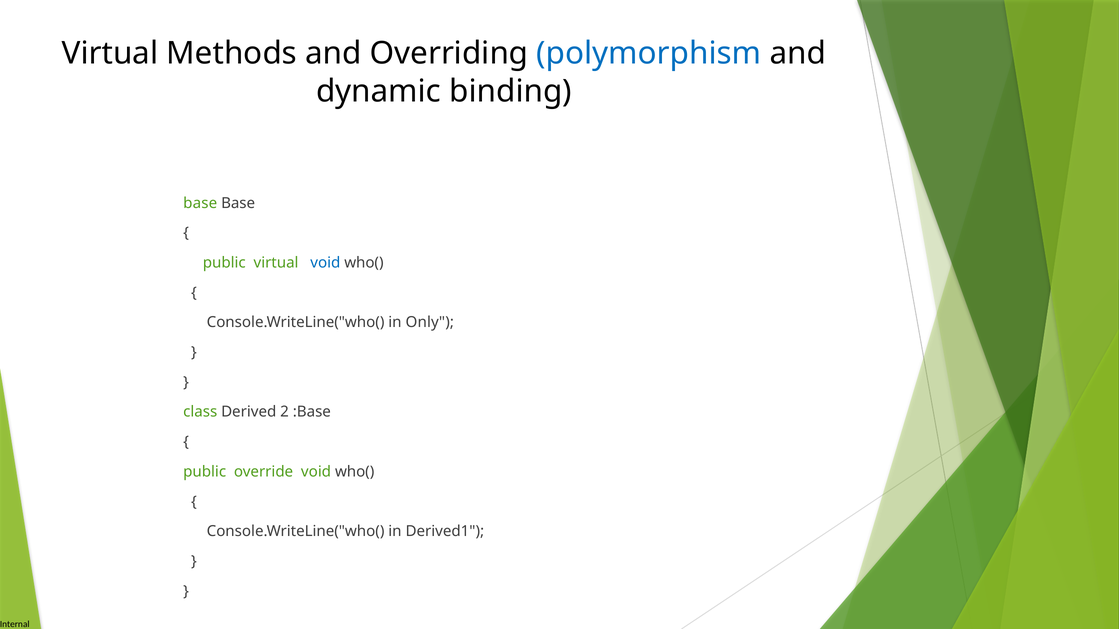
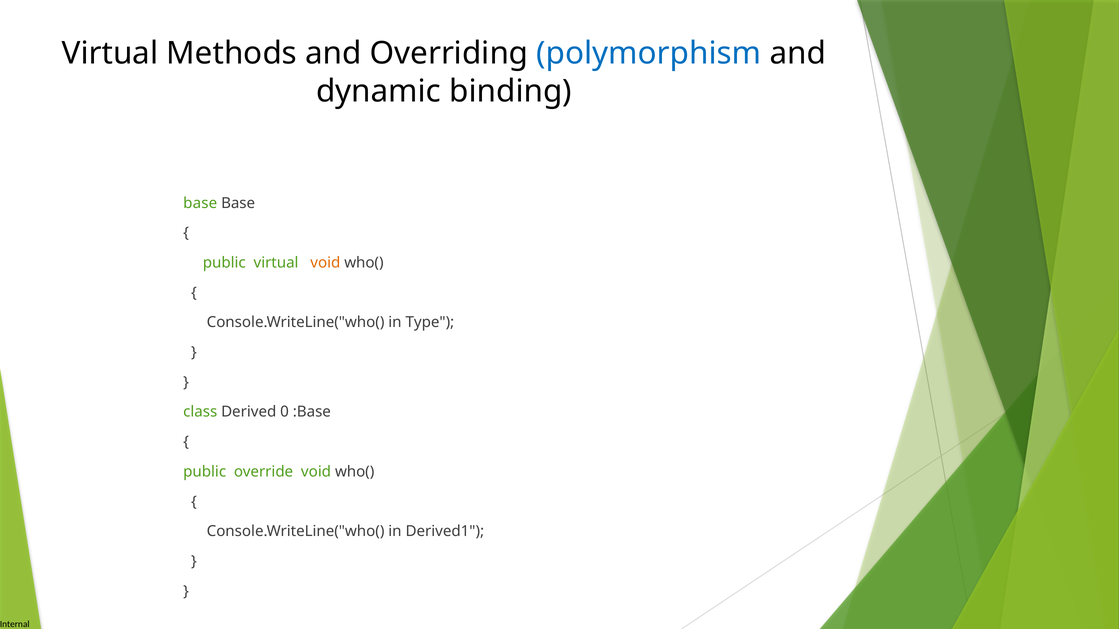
void at (325, 263) colour: blue -> orange
Only: Only -> Type
2: 2 -> 0
